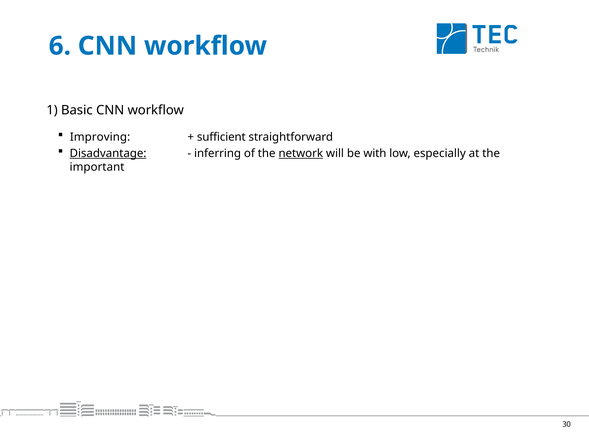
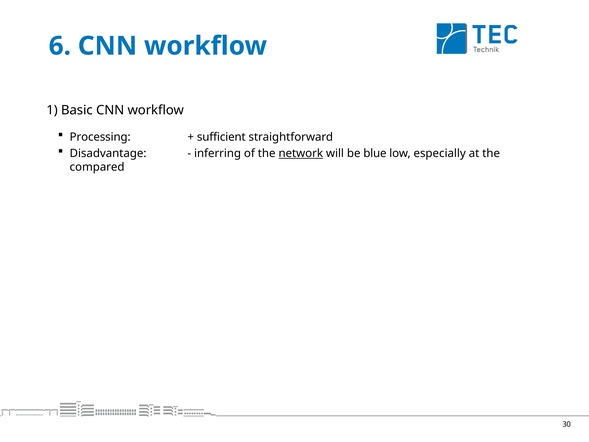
Improving: Improving -> Processing
Disadvantage underline: present -> none
with: with -> blue
important: important -> compared
